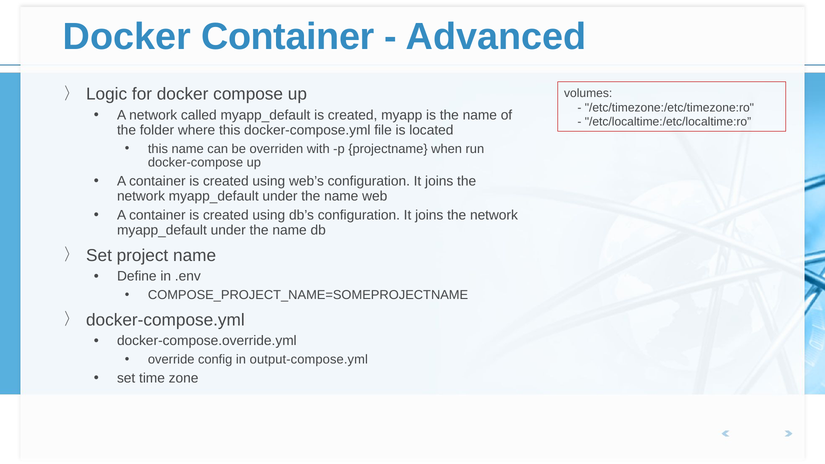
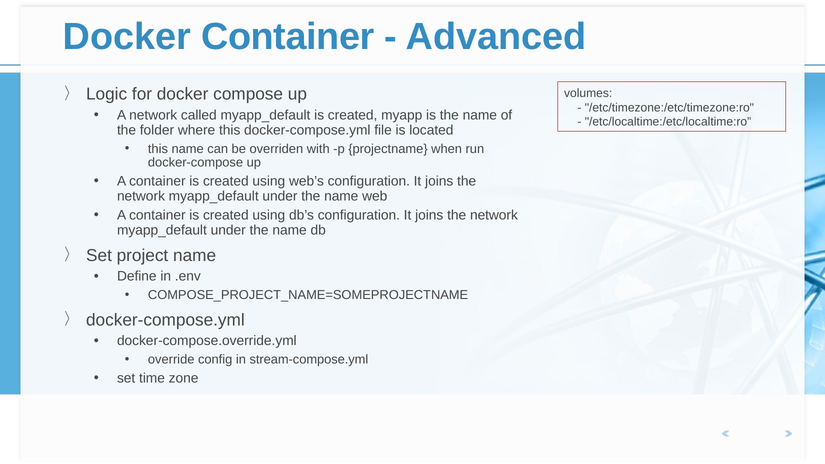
output-compose.yml: output-compose.yml -> stream-compose.yml
